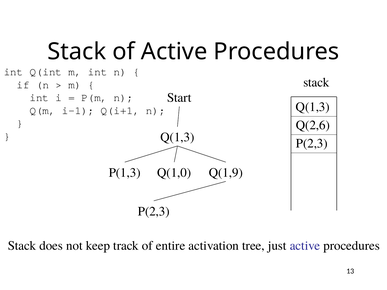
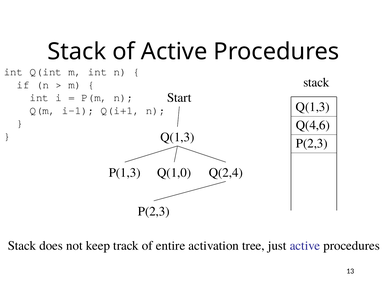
Q(2,6: Q(2,6 -> Q(4,6
Q(1,9: Q(1,9 -> Q(2,4
